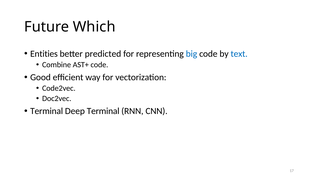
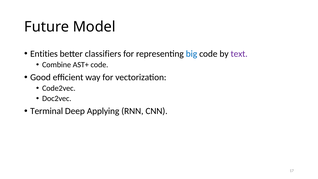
Which: Which -> Model
predicted: predicted -> classifiers
text colour: blue -> purple
Deep Terminal: Terminal -> Applying
